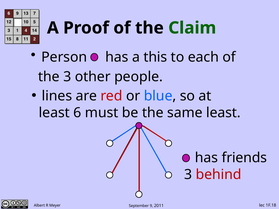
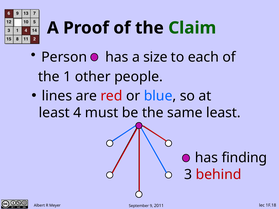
this: this -> size
the 3: 3 -> 1
6: 6 -> 4
friends: friends -> finding
